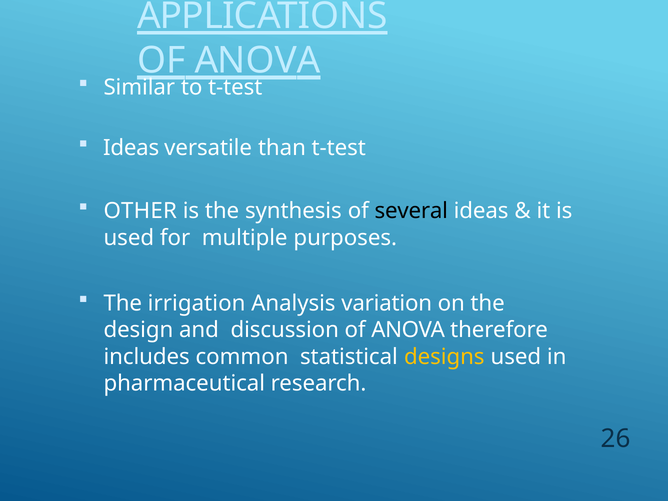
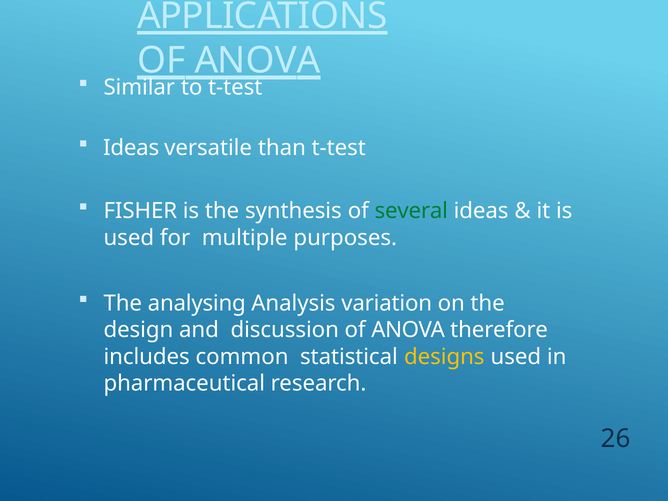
OTHER: OTHER -> FISHER
several colour: black -> green
irrigation: irrigation -> analysing
